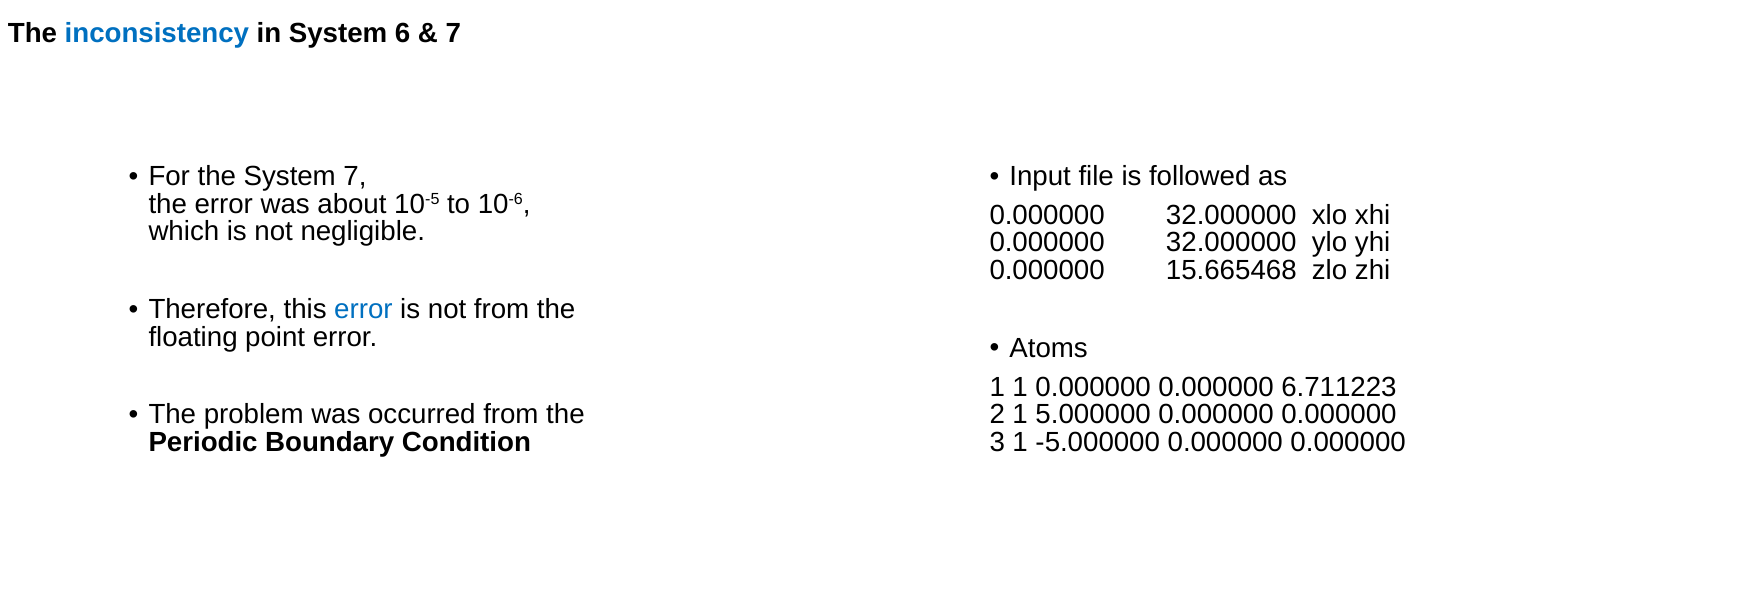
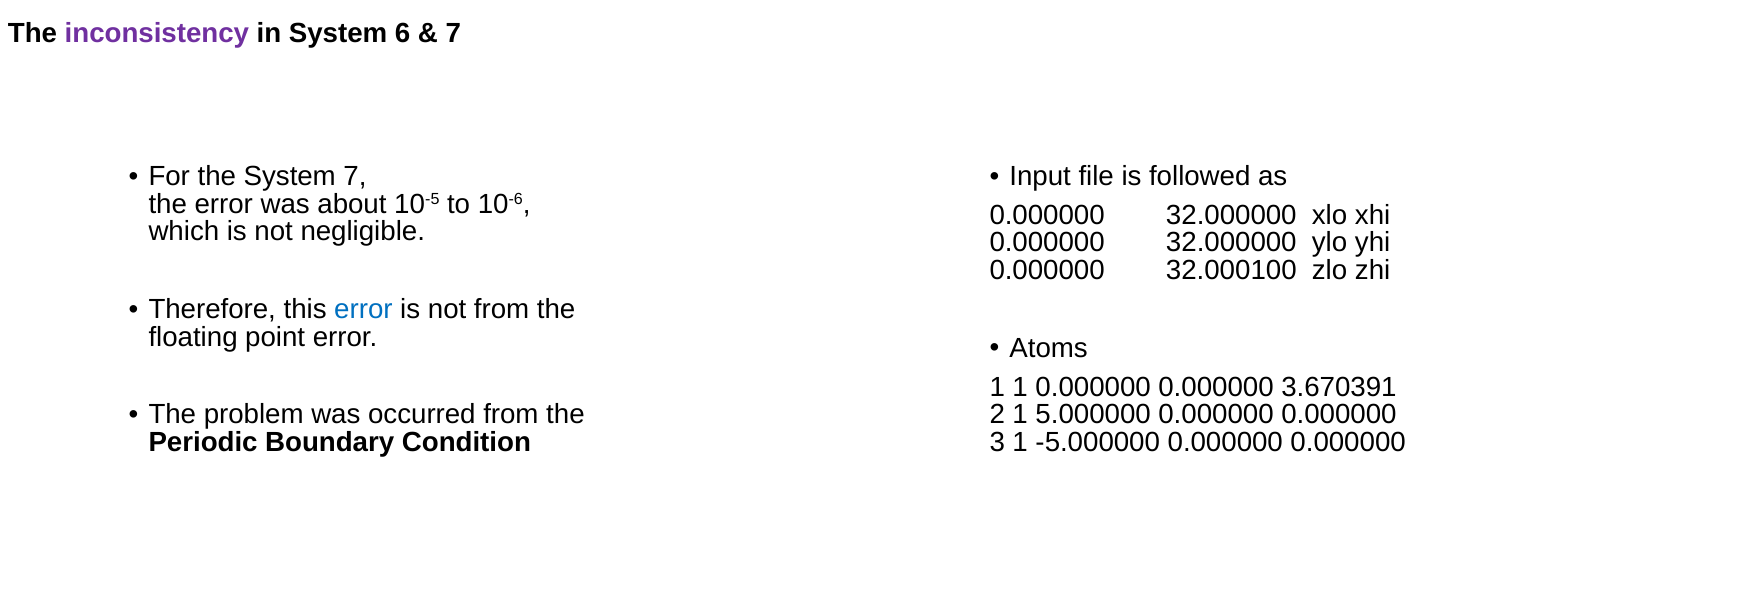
inconsistency colour: blue -> purple
15.665468: 15.665468 -> 32.000100
6.711223: 6.711223 -> 3.670391
